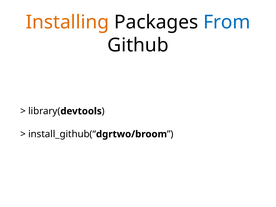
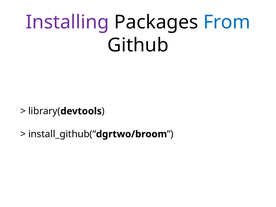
Installing colour: orange -> purple
